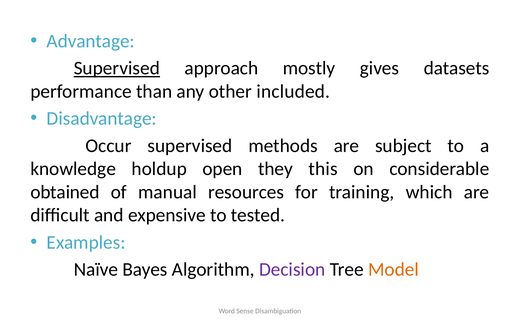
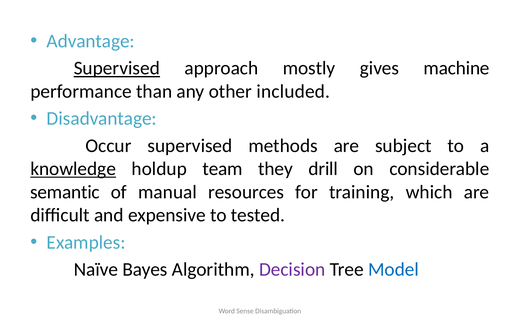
datasets: datasets -> machine
knowledge underline: none -> present
open: open -> team
this: this -> drill
obtained: obtained -> semantic
Model colour: orange -> blue
